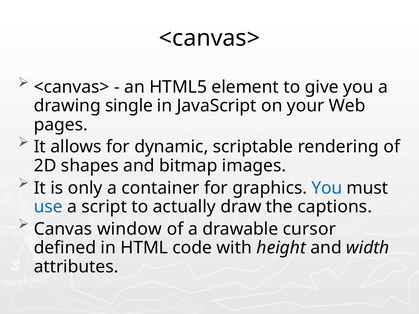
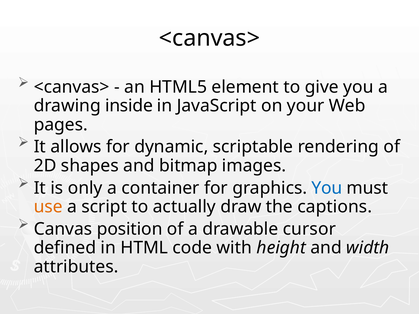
single: single -> inside
use colour: blue -> orange
window: window -> position
